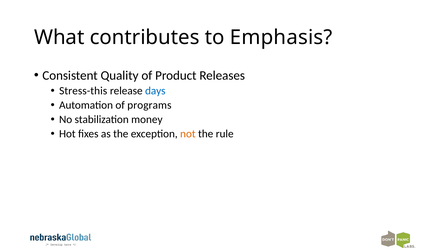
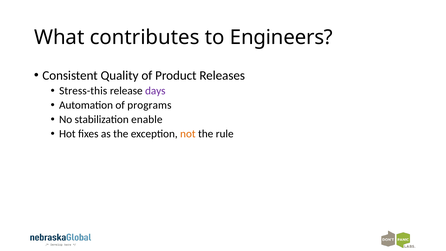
Emphasis: Emphasis -> Engineers
days colour: blue -> purple
money: money -> enable
